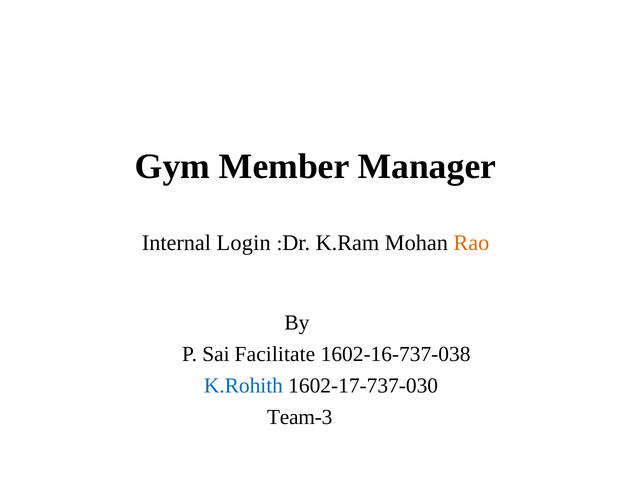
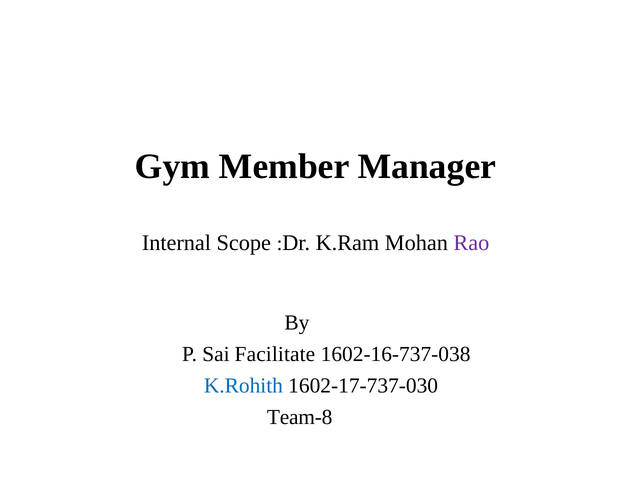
Login: Login -> Scope
Rao colour: orange -> purple
Team-3: Team-3 -> Team-8
